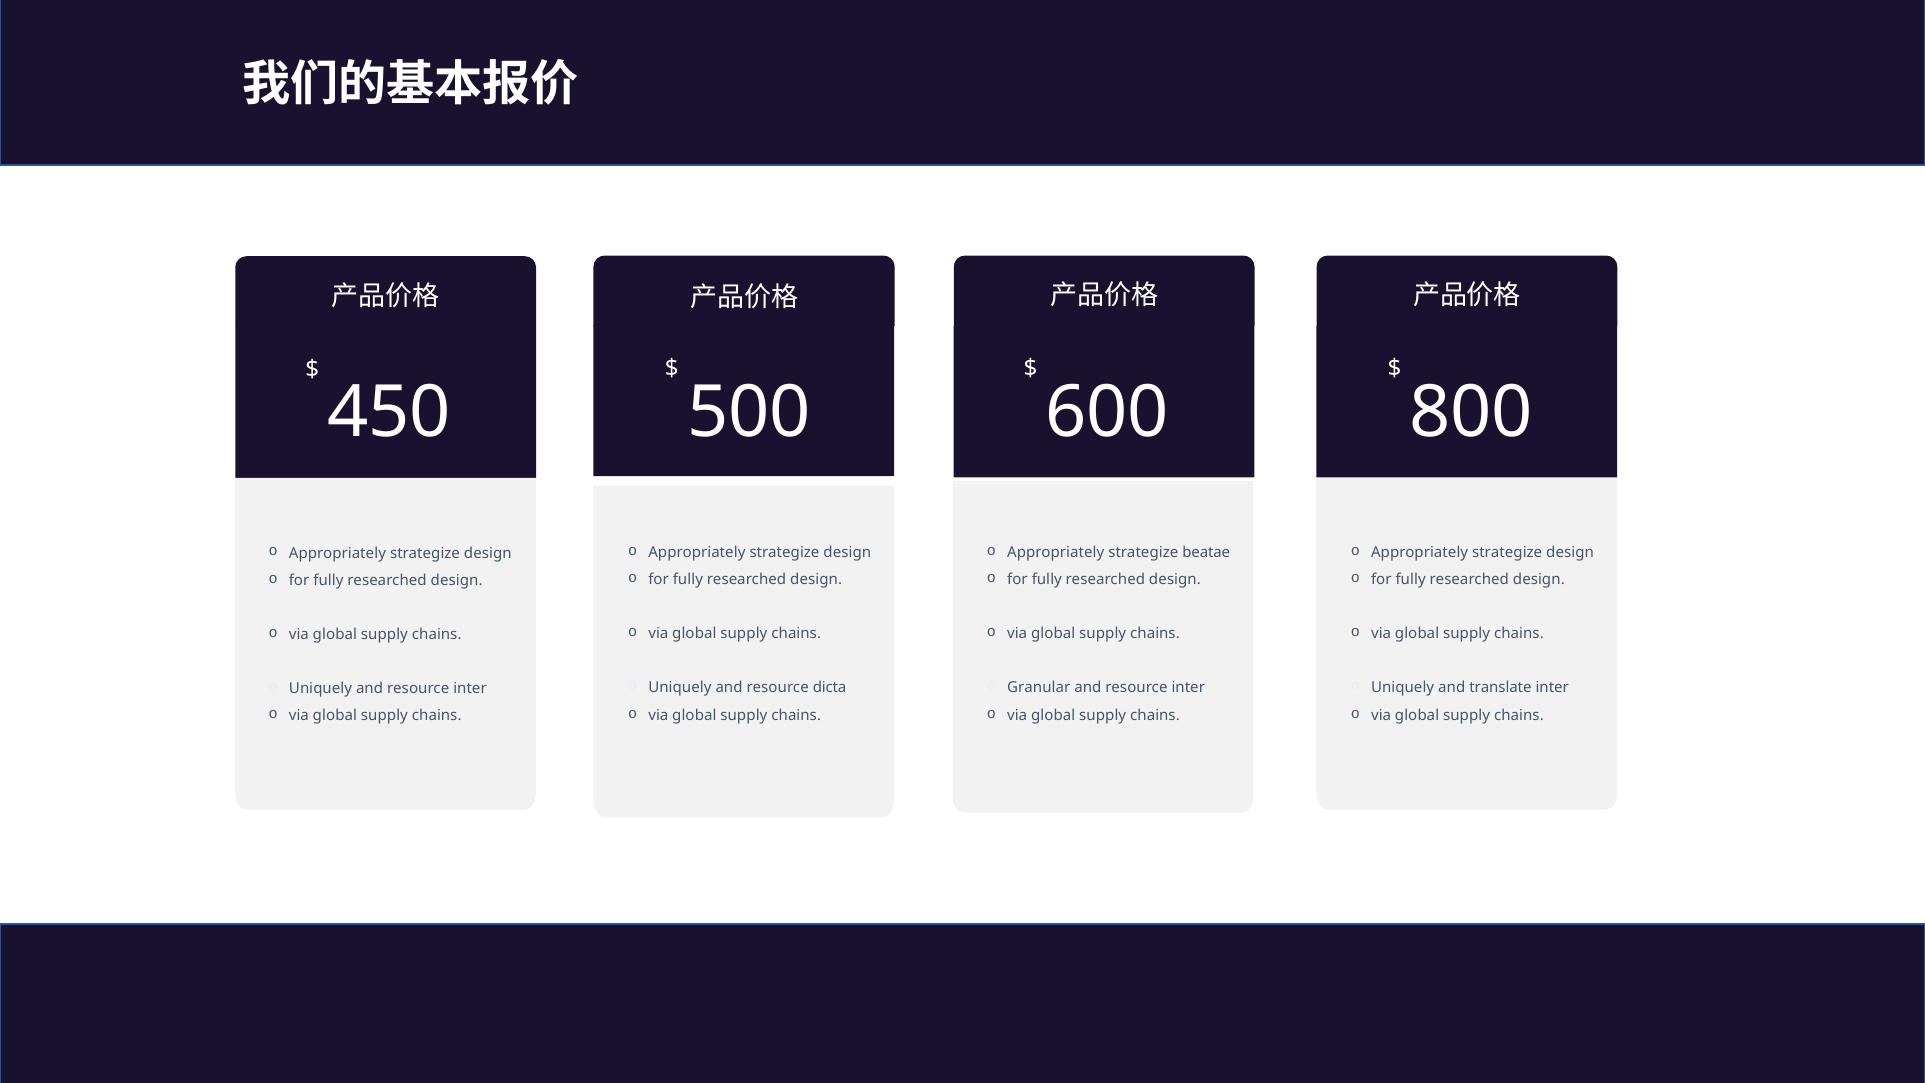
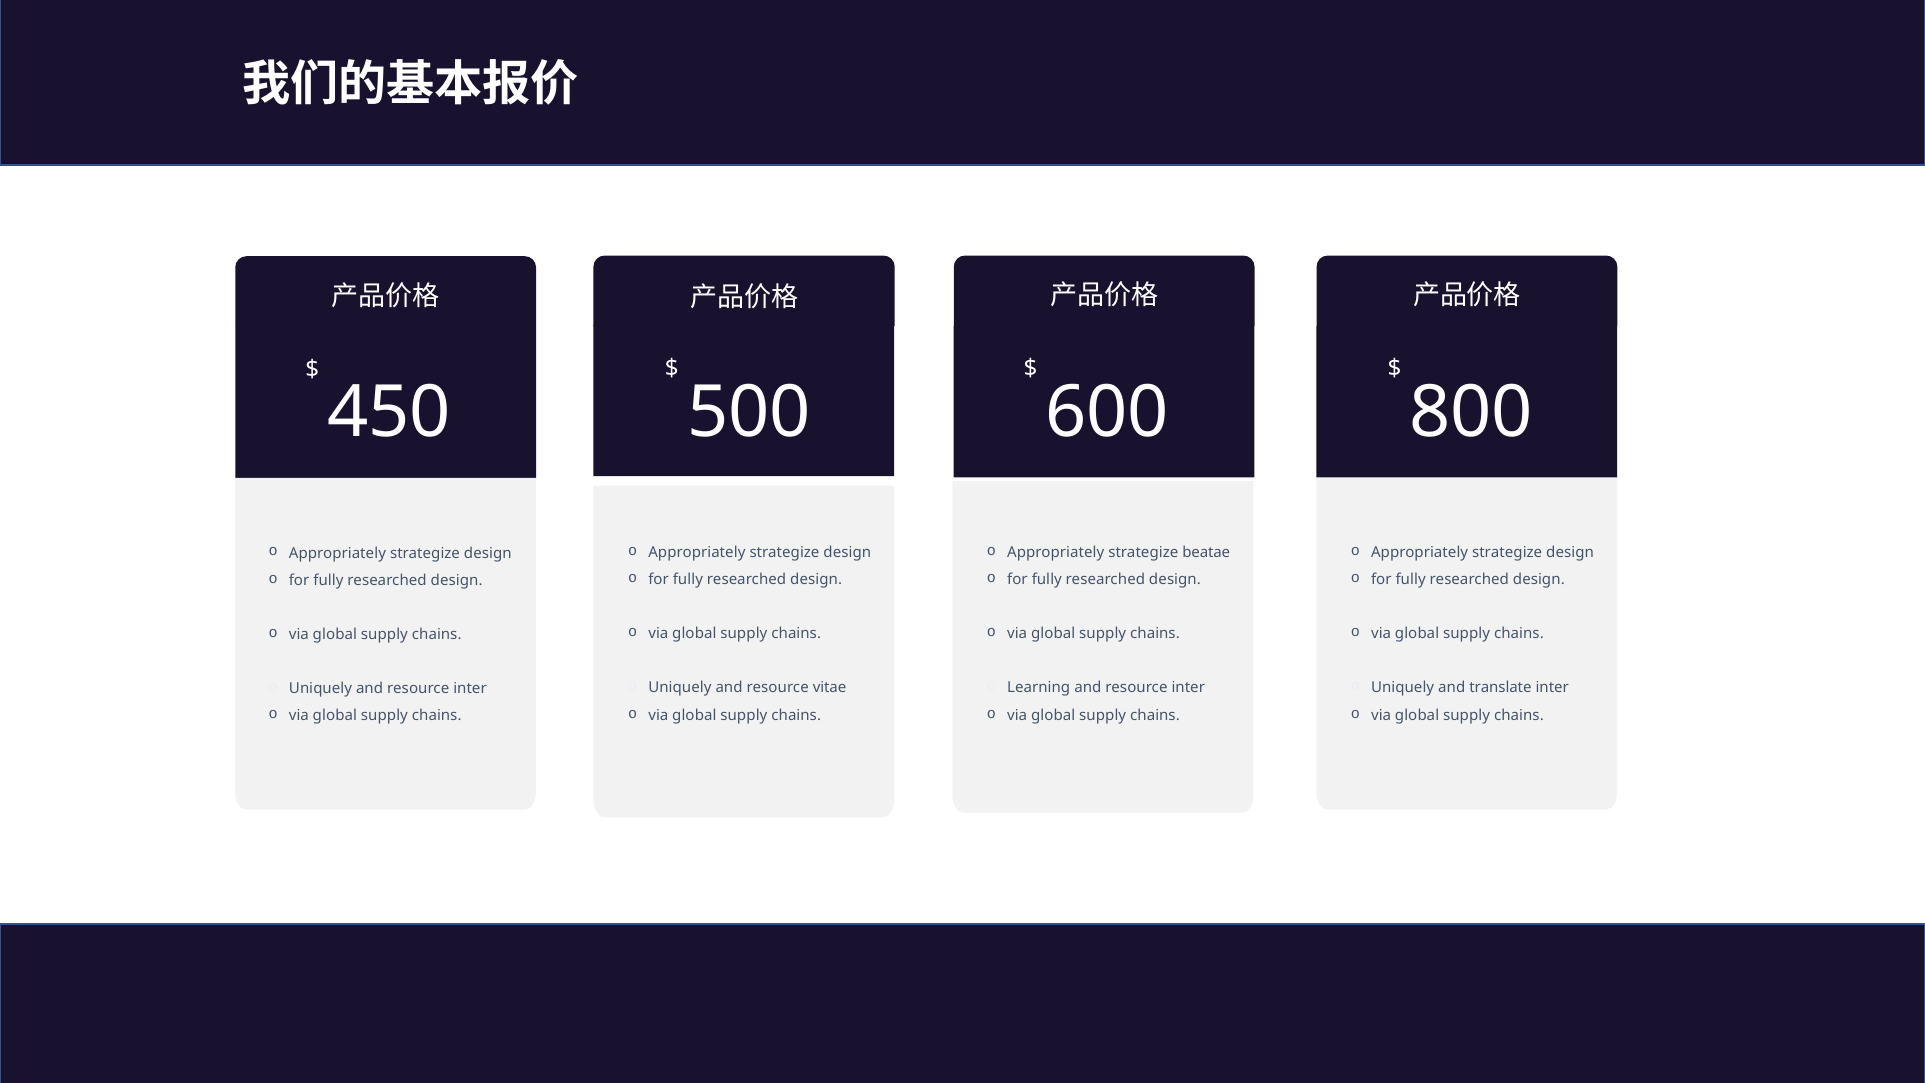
dicta: dicta -> vitae
Granular: Granular -> Learning
